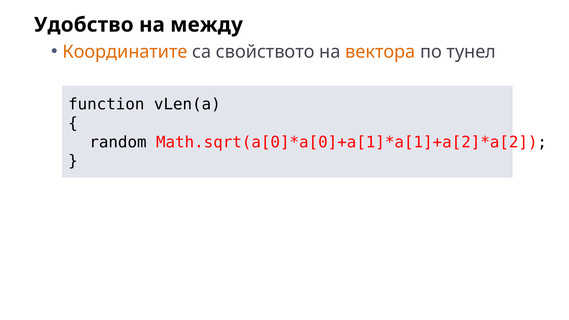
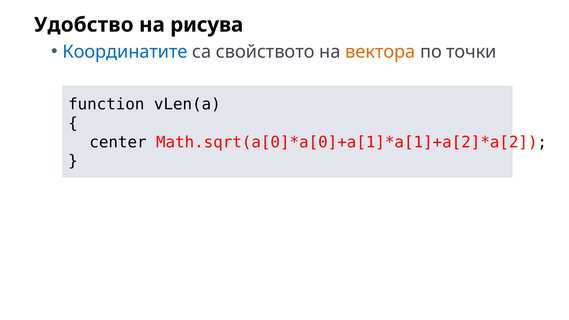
между: между -> рисува
Координатите colour: orange -> blue
тунел: тунел -> точки
random: random -> center
